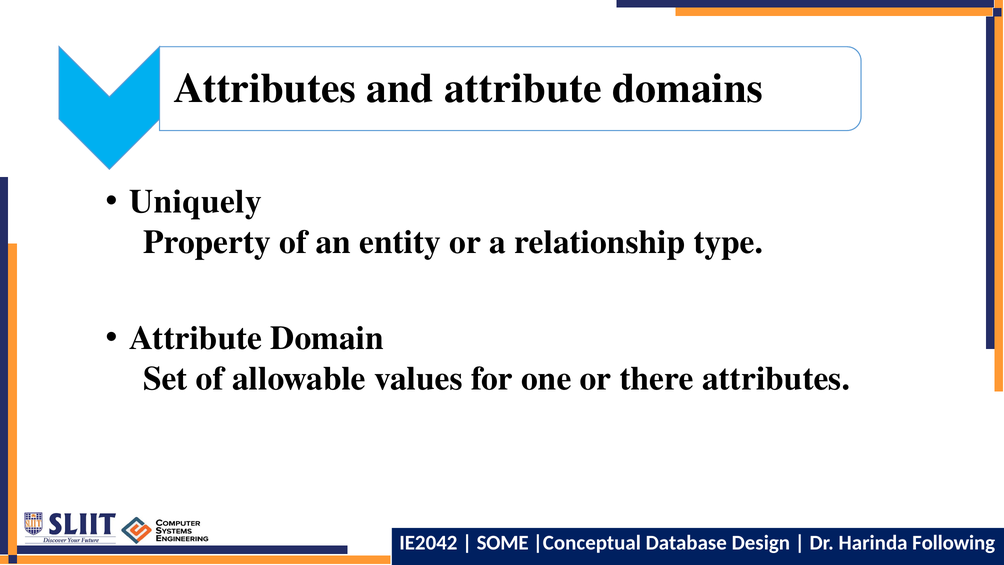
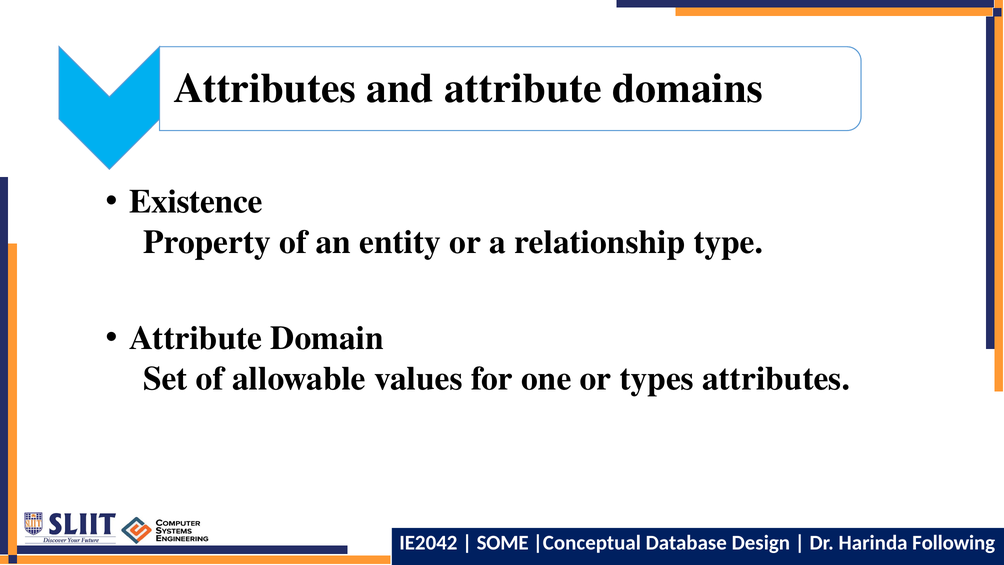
Uniquely: Uniquely -> Existence
there: there -> types
